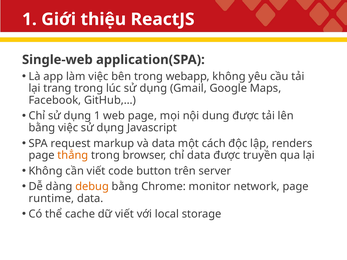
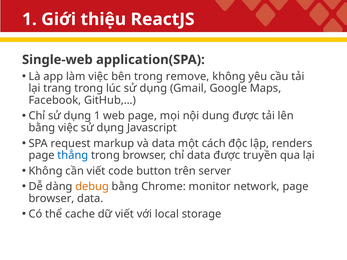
webapp: webapp -> remove
thẳng colour: orange -> blue
runtime at (51, 199): runtime -> browser
